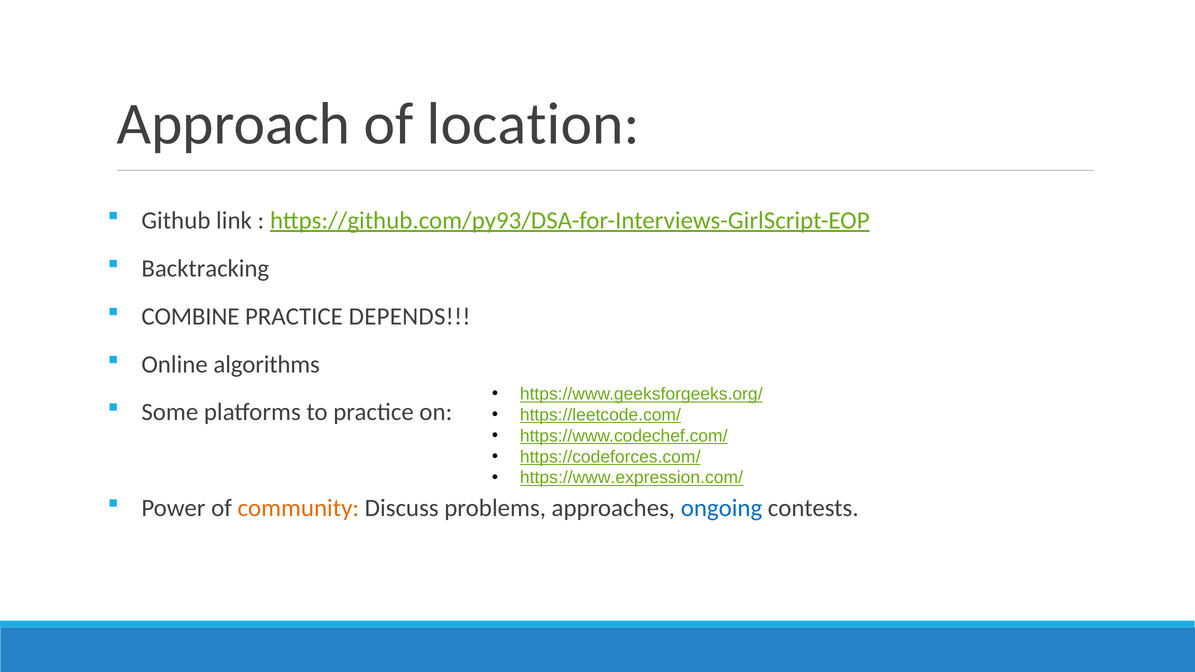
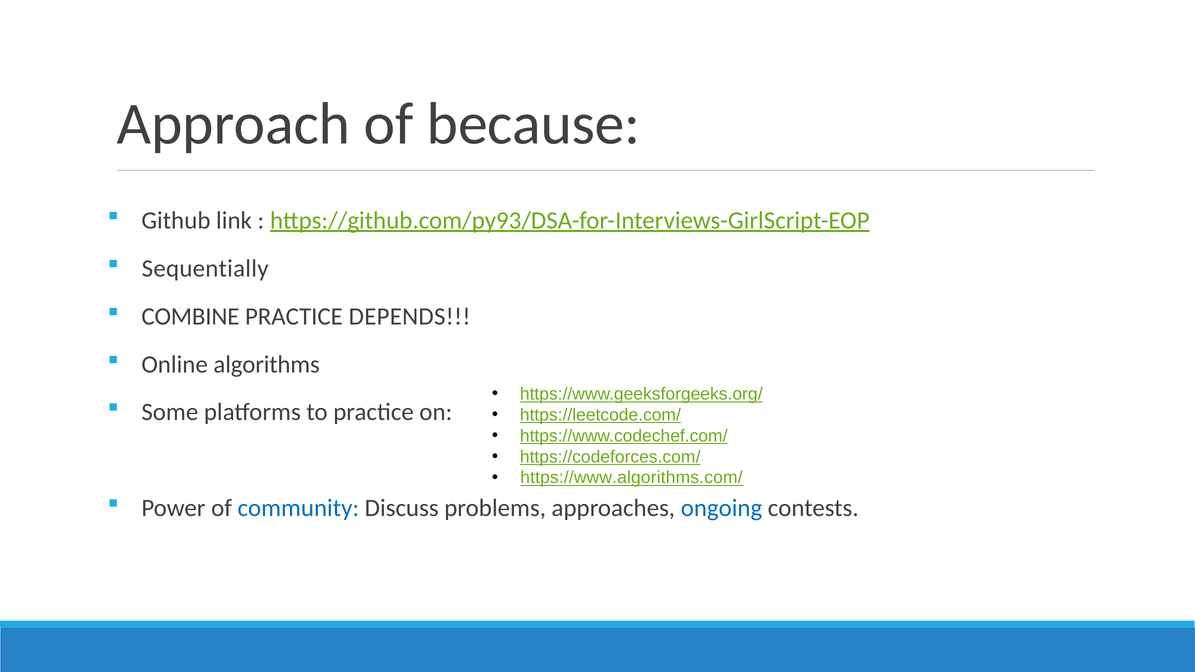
location: location -> because
Backtracking: Backtracking -> Sequentially
https://www.expression.com/: https://www.expression.com/ -> https://www.algorithms.com/
community colour: orange -> blue
